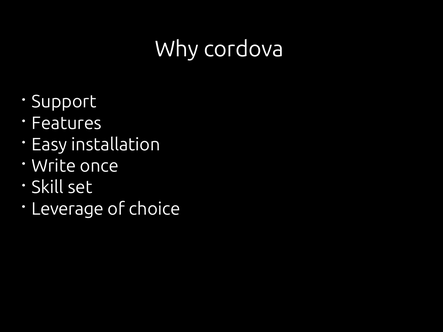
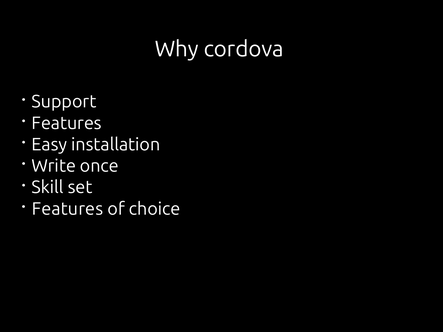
Leverage at (68, 209): Leverage -> Features
